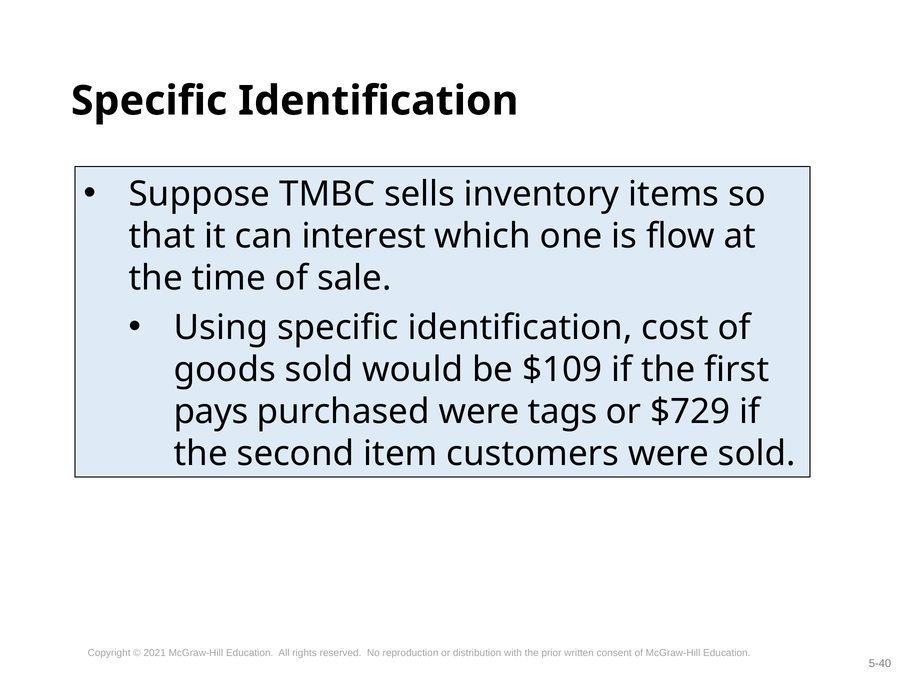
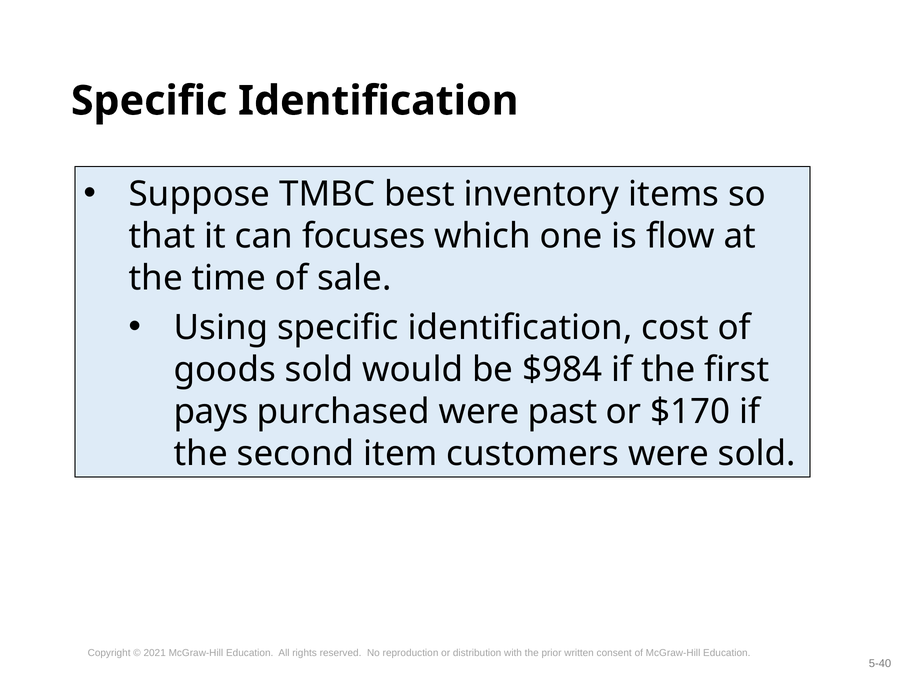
sells: sells -> best
interest: interest -> focuses
$109: $109 -> $984
tags: tags -> past
$729: $729 -> $170
